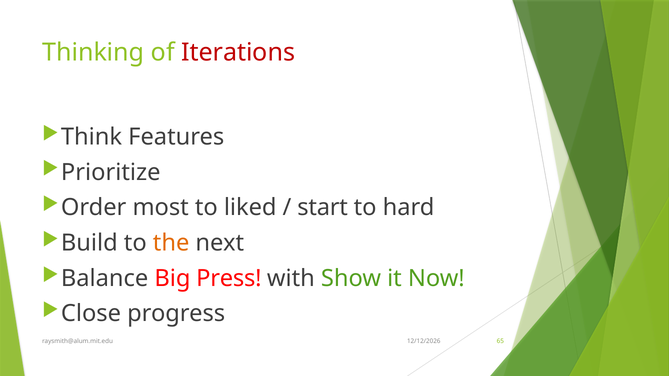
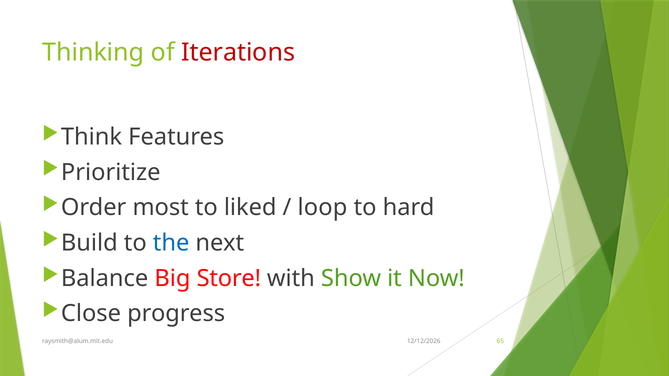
start: start -> loop
the colour: orange -> blue
Press: Press -> Store
